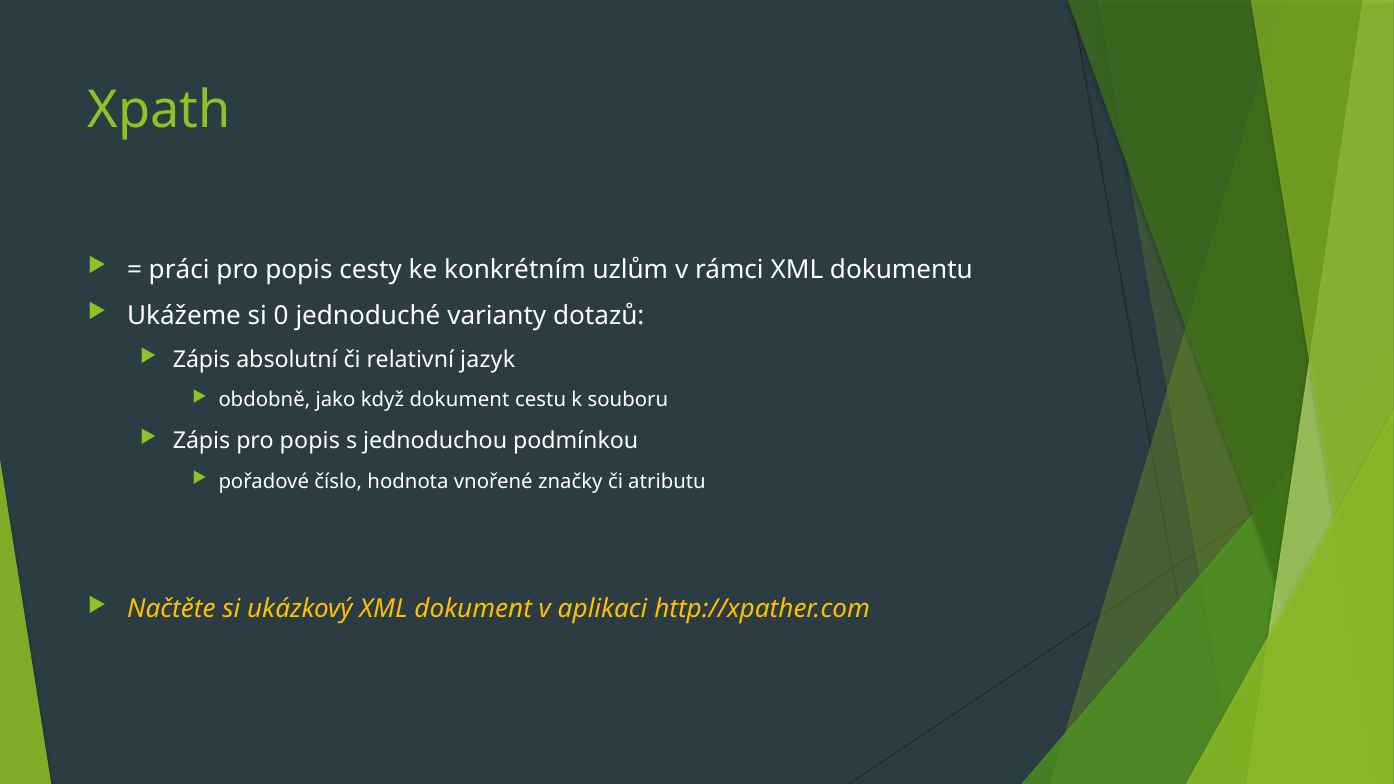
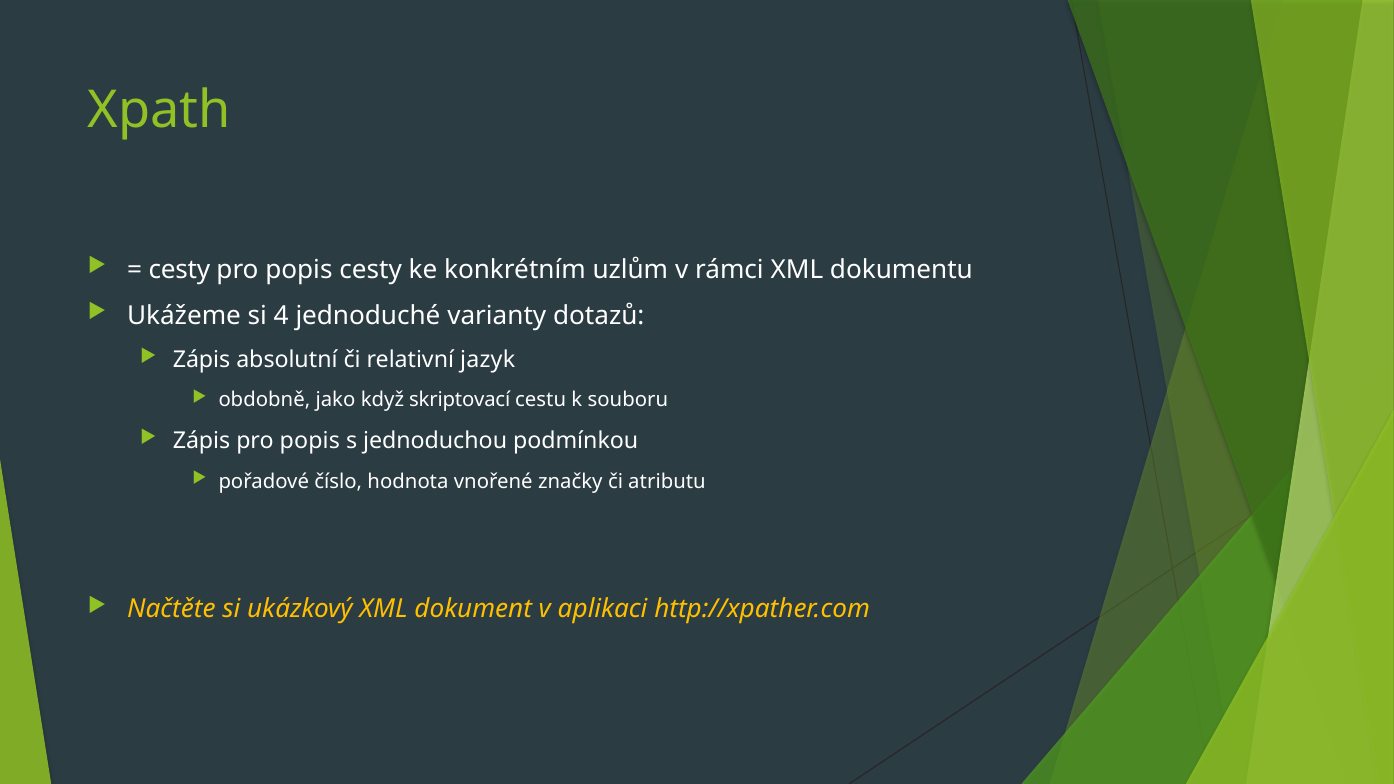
práci at (179, 270): práci -> cesty
0: 0 -> 4
když dokument: dokument -> skriptovací
